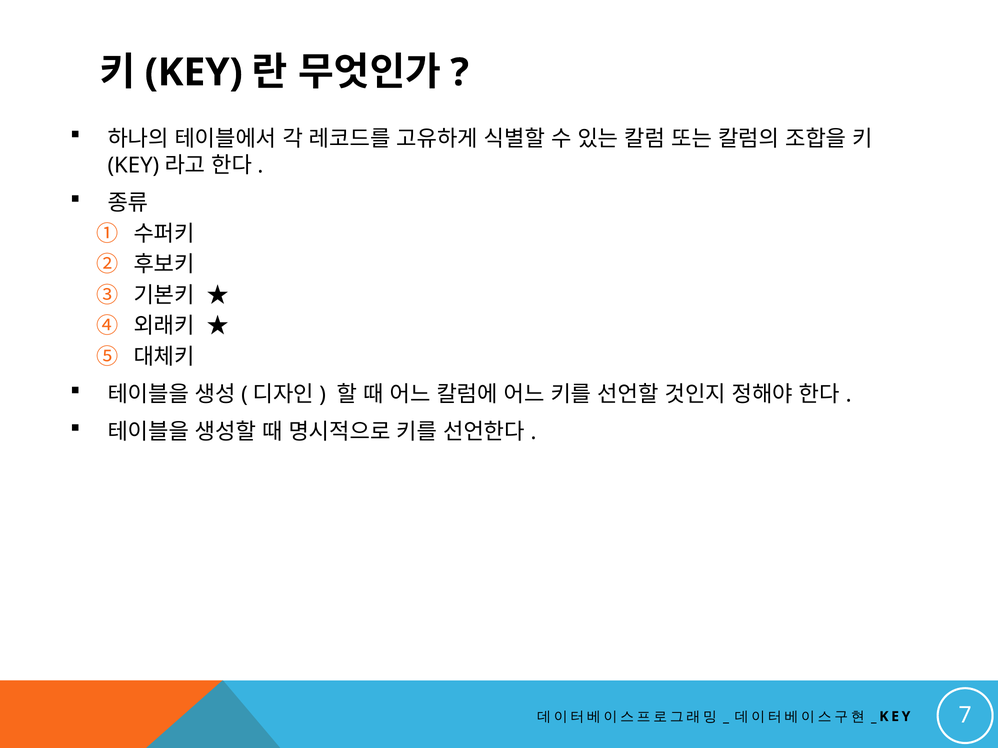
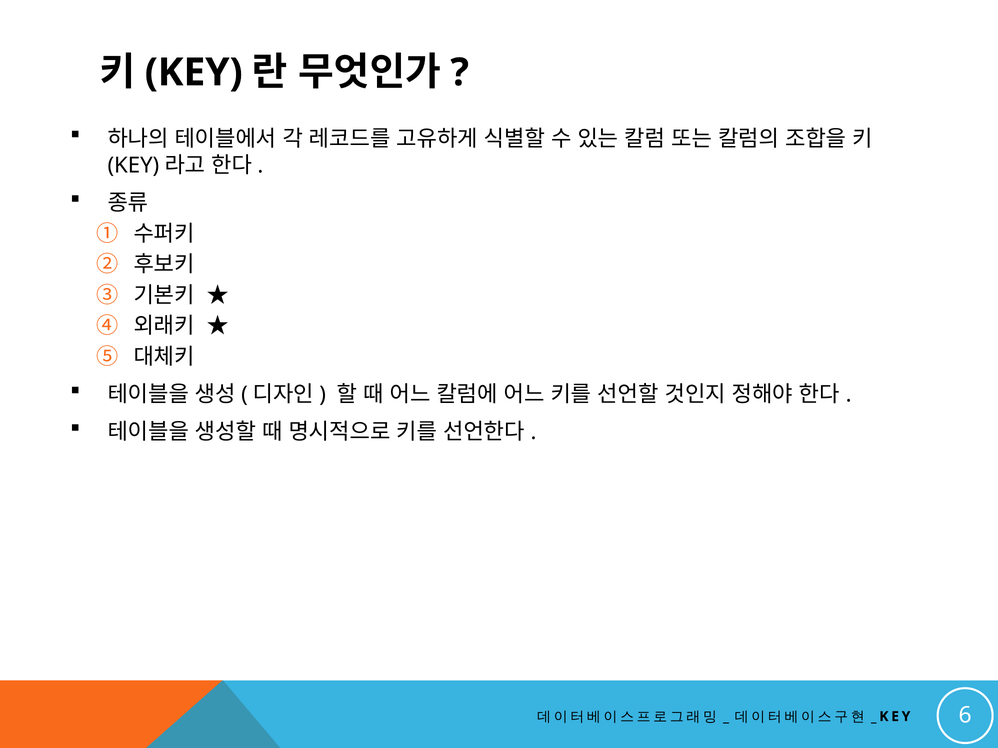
7: 7 -> 6
